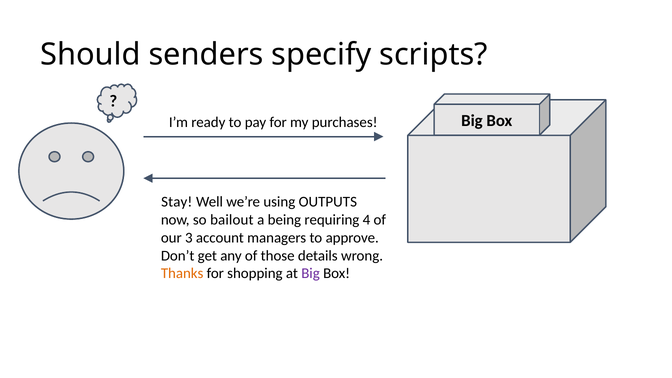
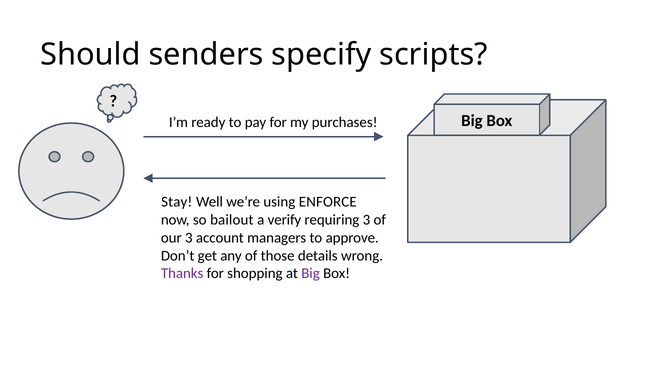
OUTPUTS: OUTPUTS -> ENFORCE
being: being -> verify
requiring 4: 4 -> 3
Thanks colour: orange -> purple
